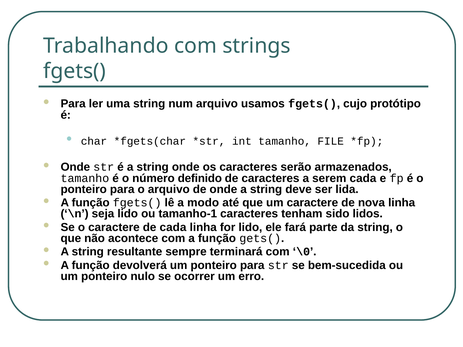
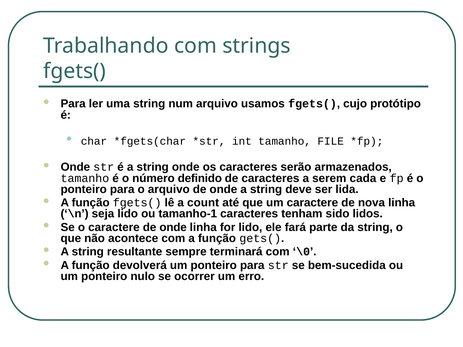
modo: modo -> count
caractere de cada: cada -> onde
